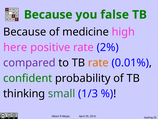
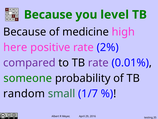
false: false -> level
rate at (98, 63) colour: orange -> purple
confident: confident -> someone
thinking: thinking -> random
1/3: 1/3 -> 1/7
